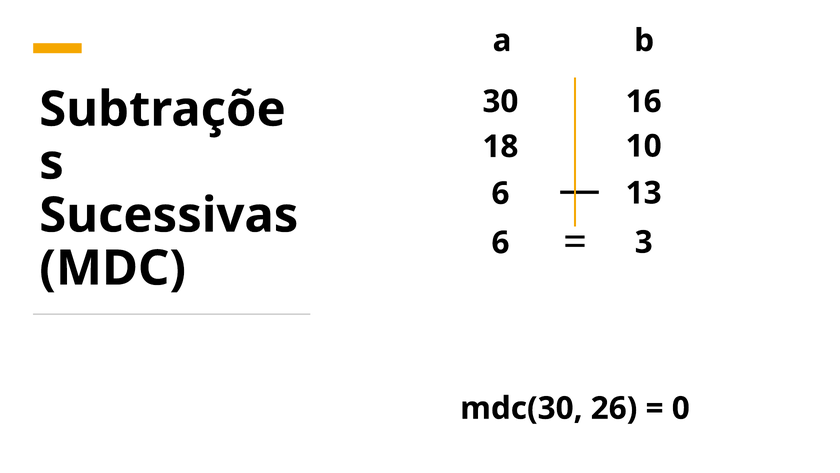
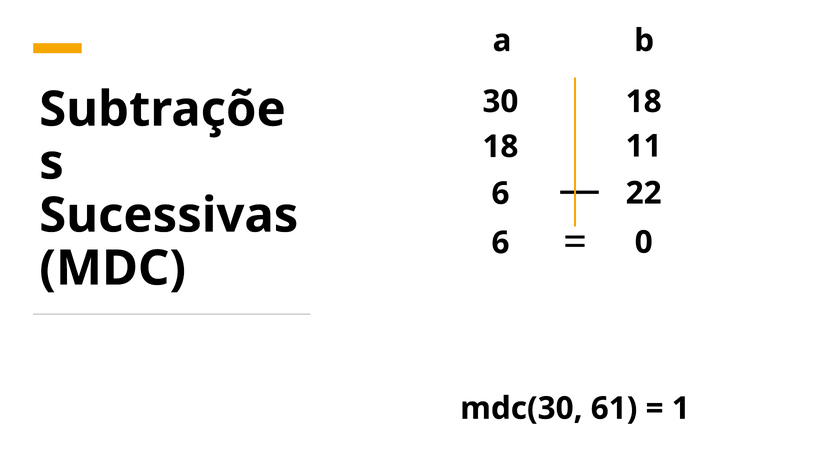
30 16: 16 -> 18
10: 10 -> 11
13: 13 -> 22
3: 3 -> 0
26: 26 -> 61
0: 0 -> 1
